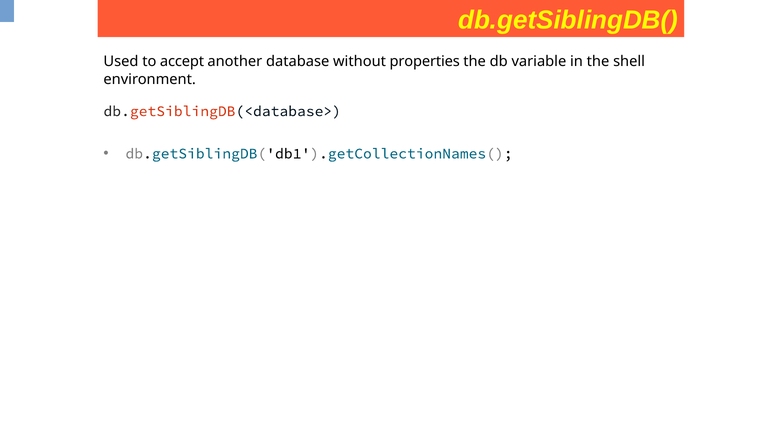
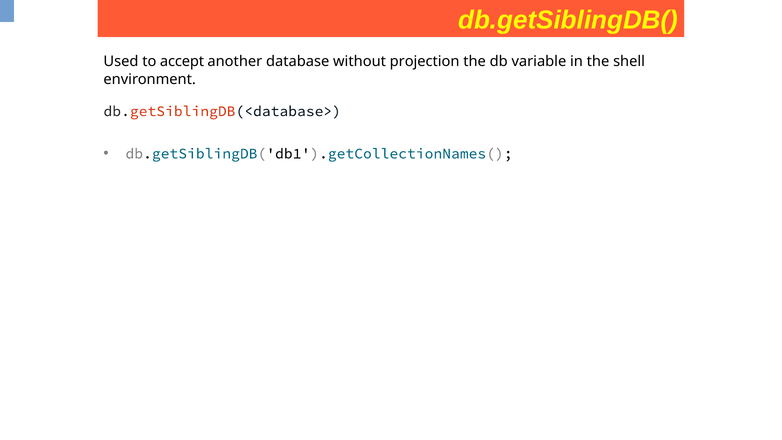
properties: properties -> projection
